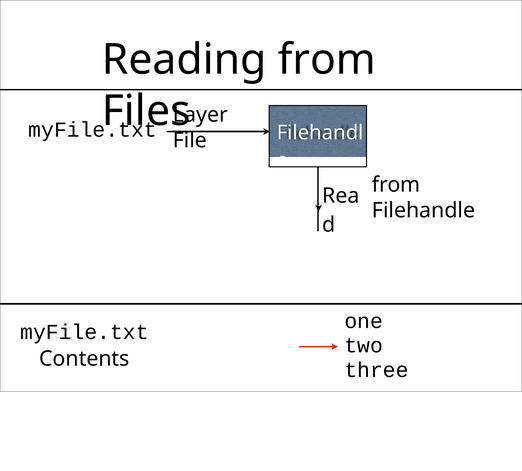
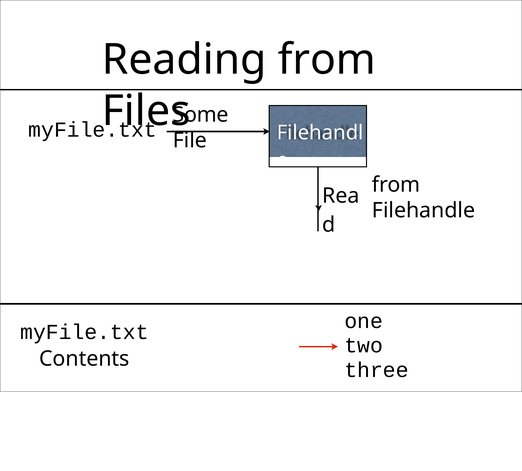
Layer: Layer -> Some
